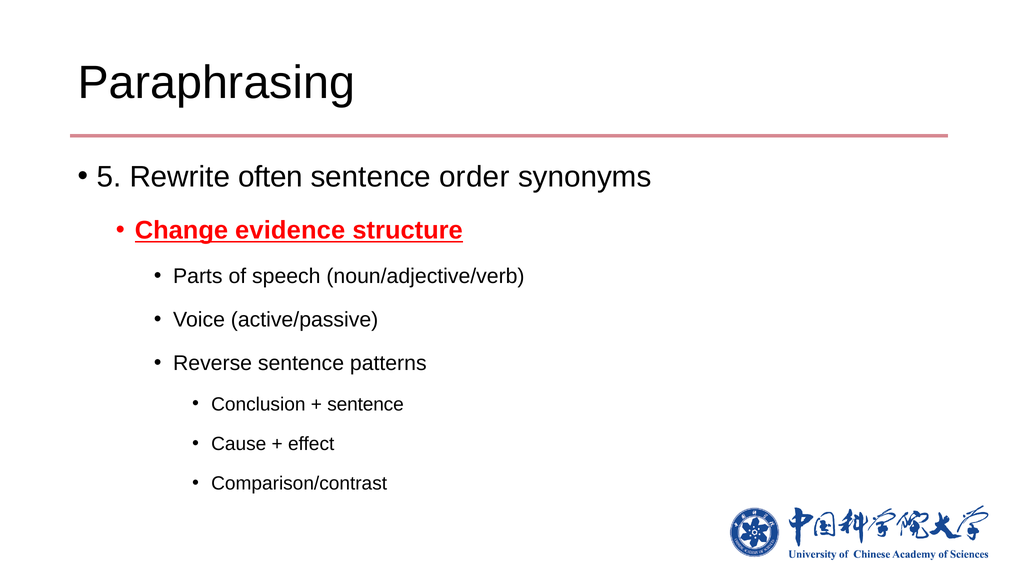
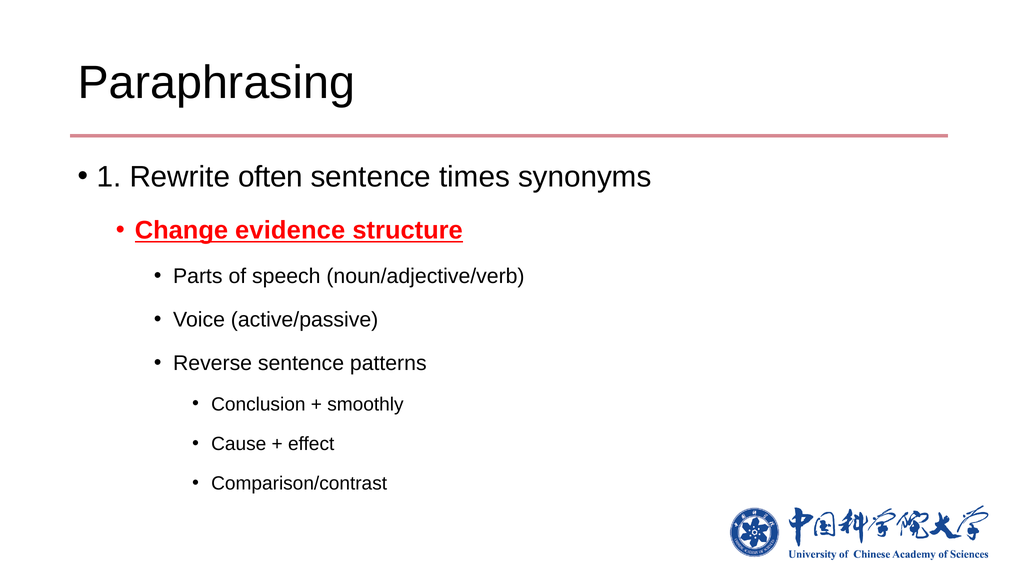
5: 5 -> 1
order: order -> times
sentence at (366, 404): sentence -> smoothly
